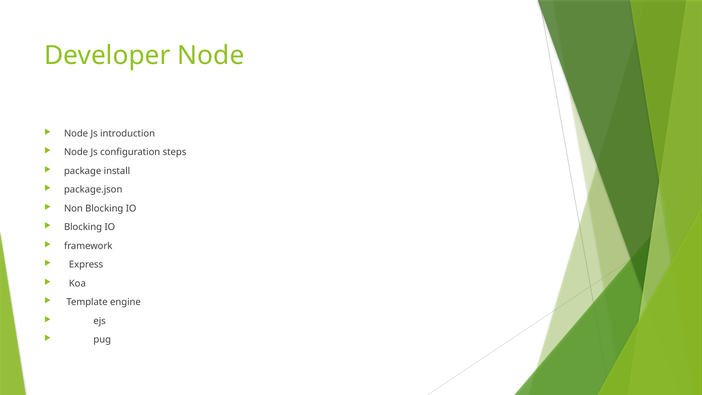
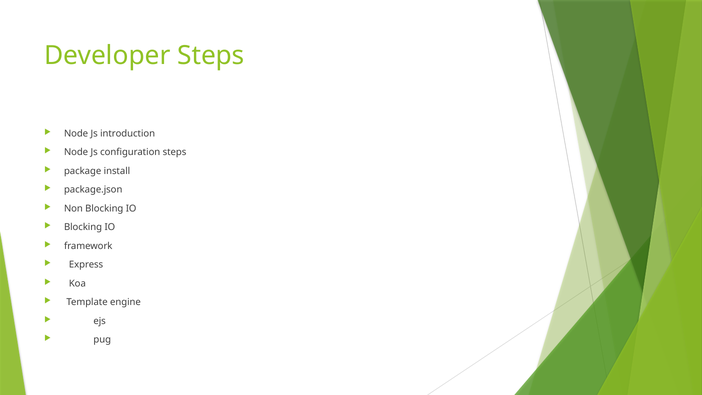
Developer Node: Node -> Steps
